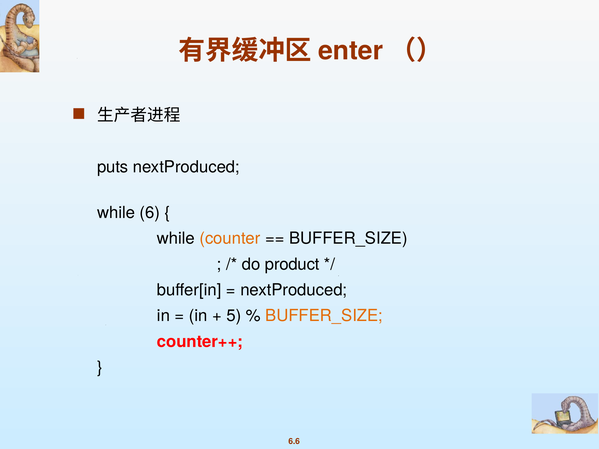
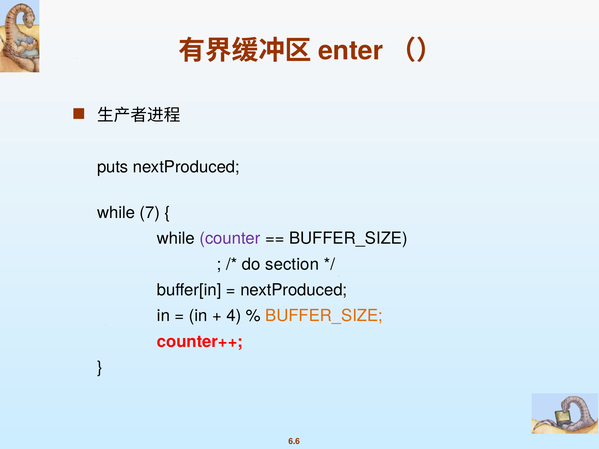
6: 6 -> 7
counter colour: orange -> purple
product: product -> section
5: 5 -> 4
